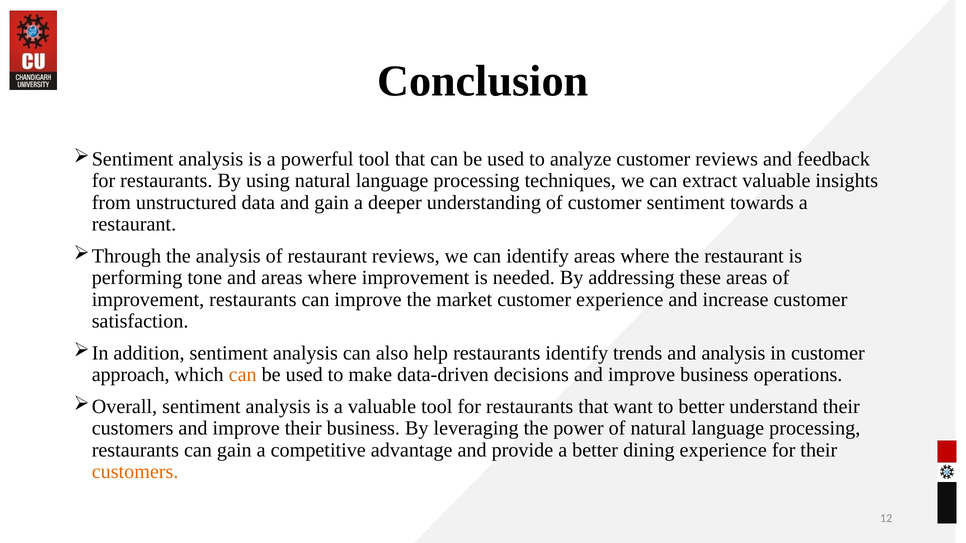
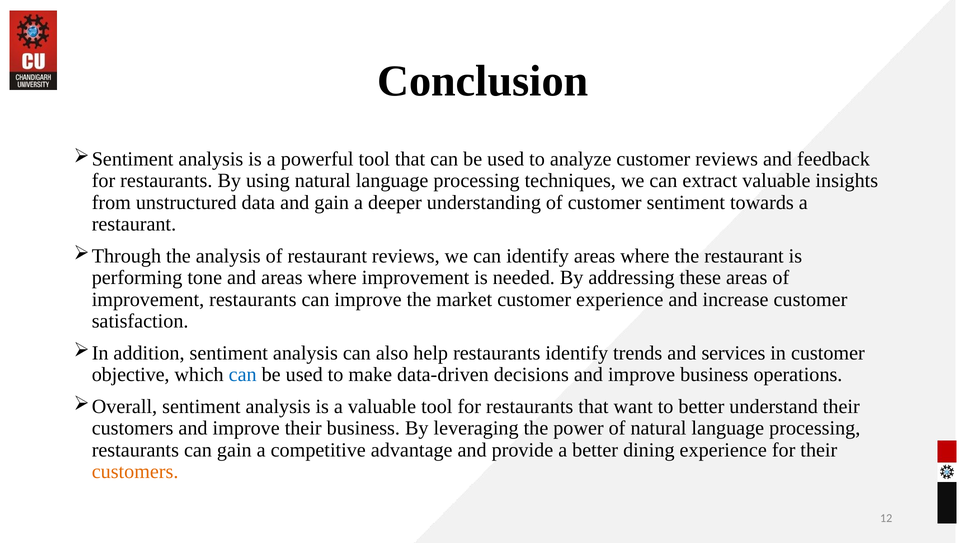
and analysis: analysis -> services
approach: approach -> objective
can at (243, 375) colour: orange -> blue
